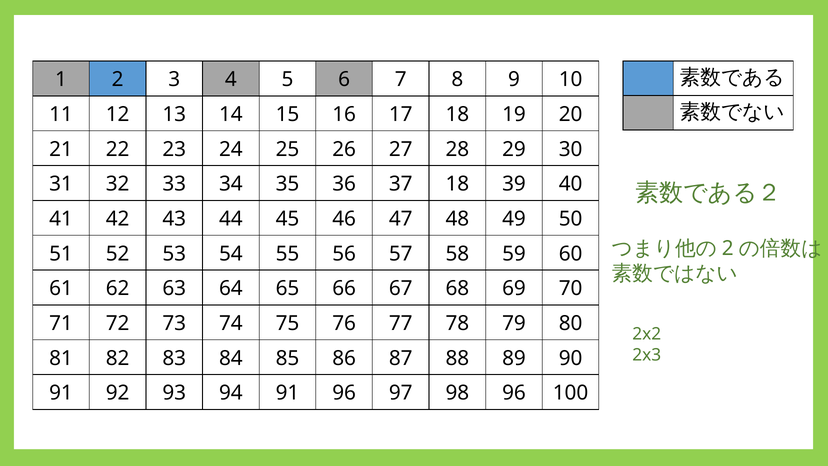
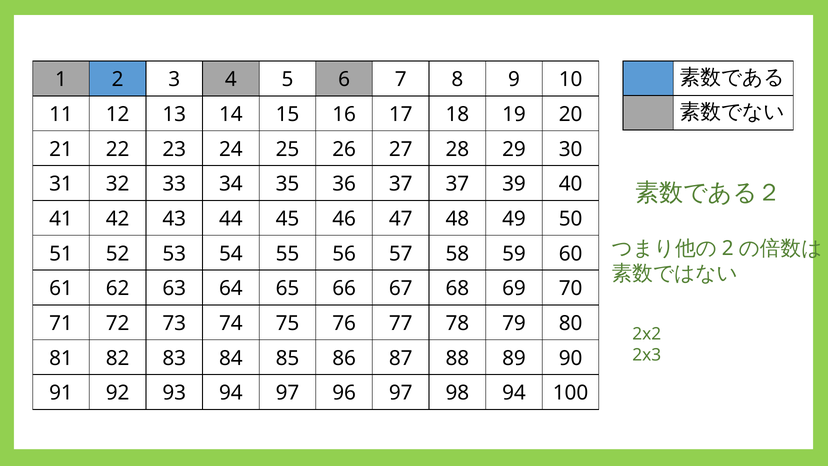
37 18: 18 -> 37
94 91: 91 -> 97
98 96: 96 -> 94
